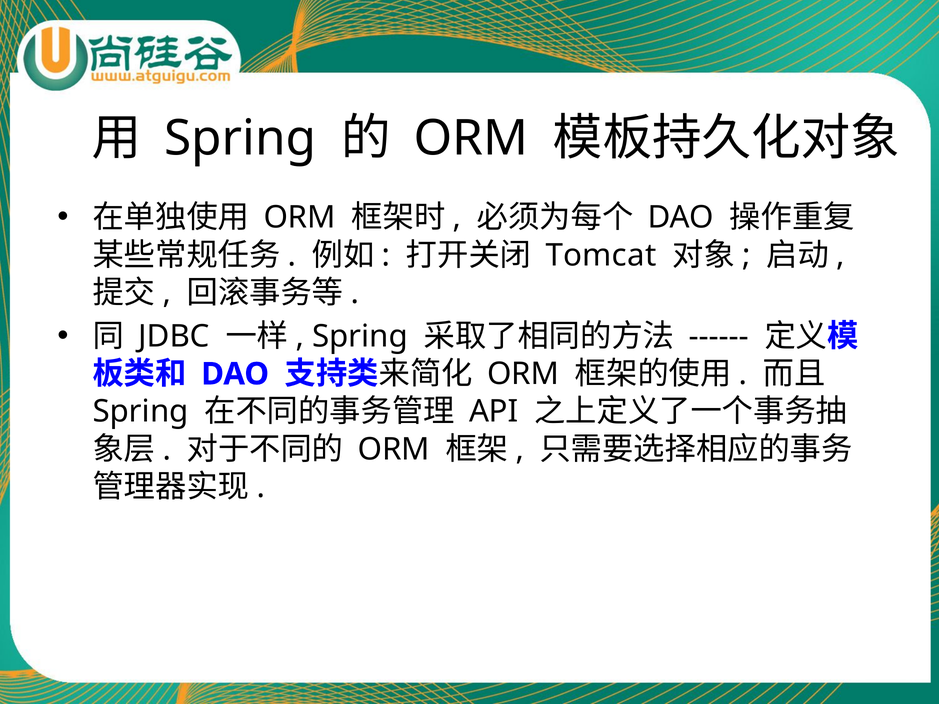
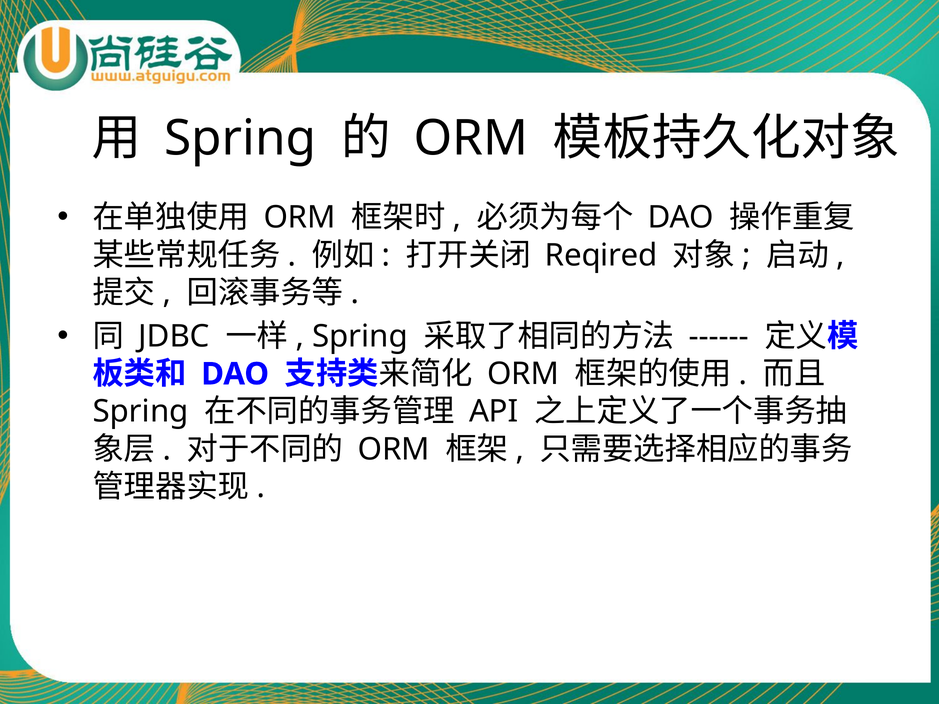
Tomcat: Tomcat -> Reqired
